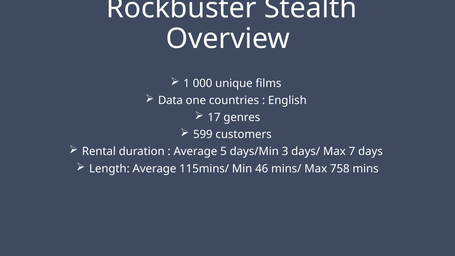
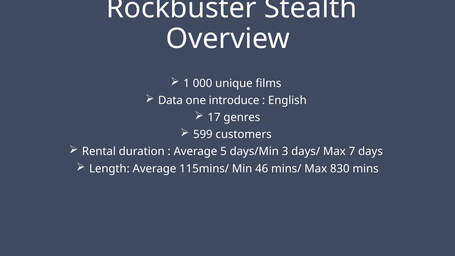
countries: countries -> introduce
758: 758 -> 830
